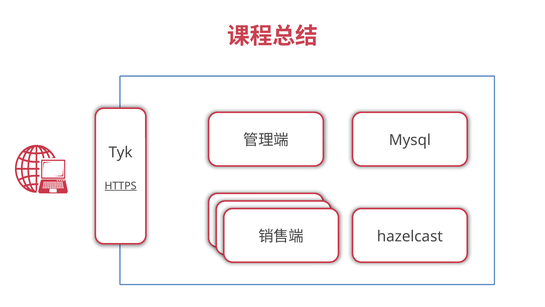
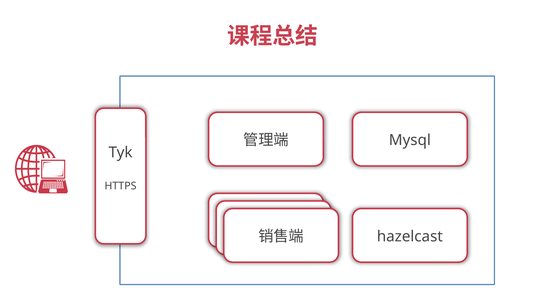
HTTPS underline: present -> none
